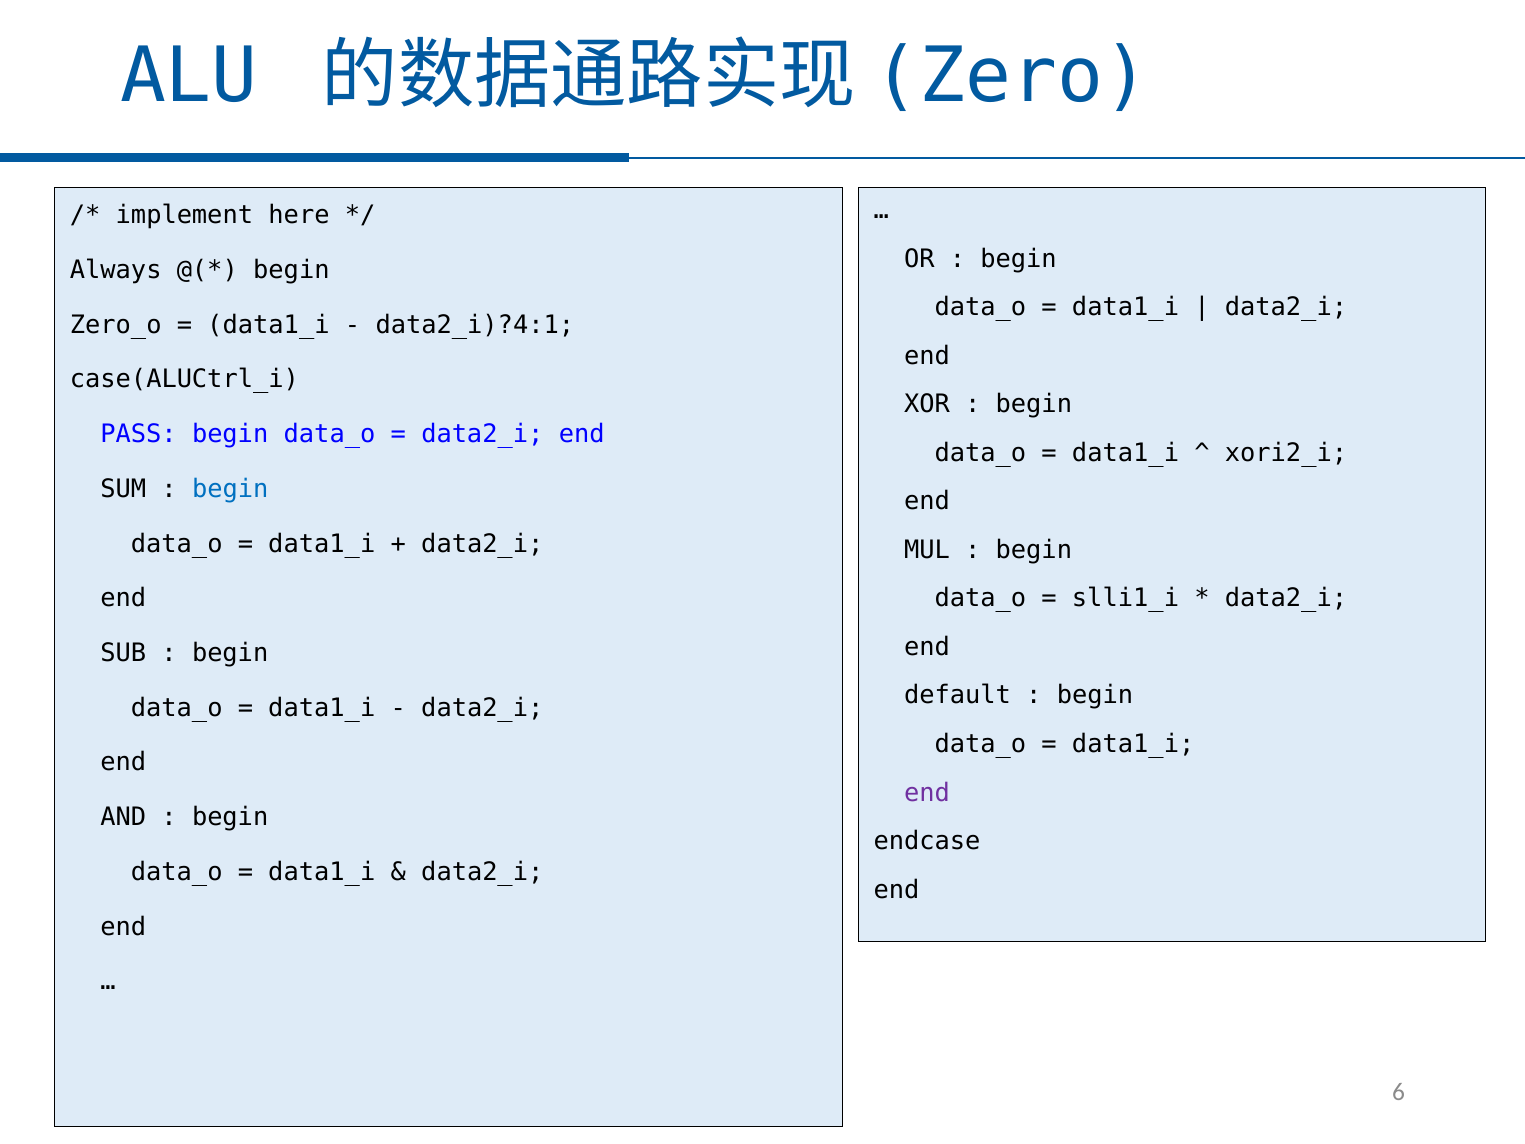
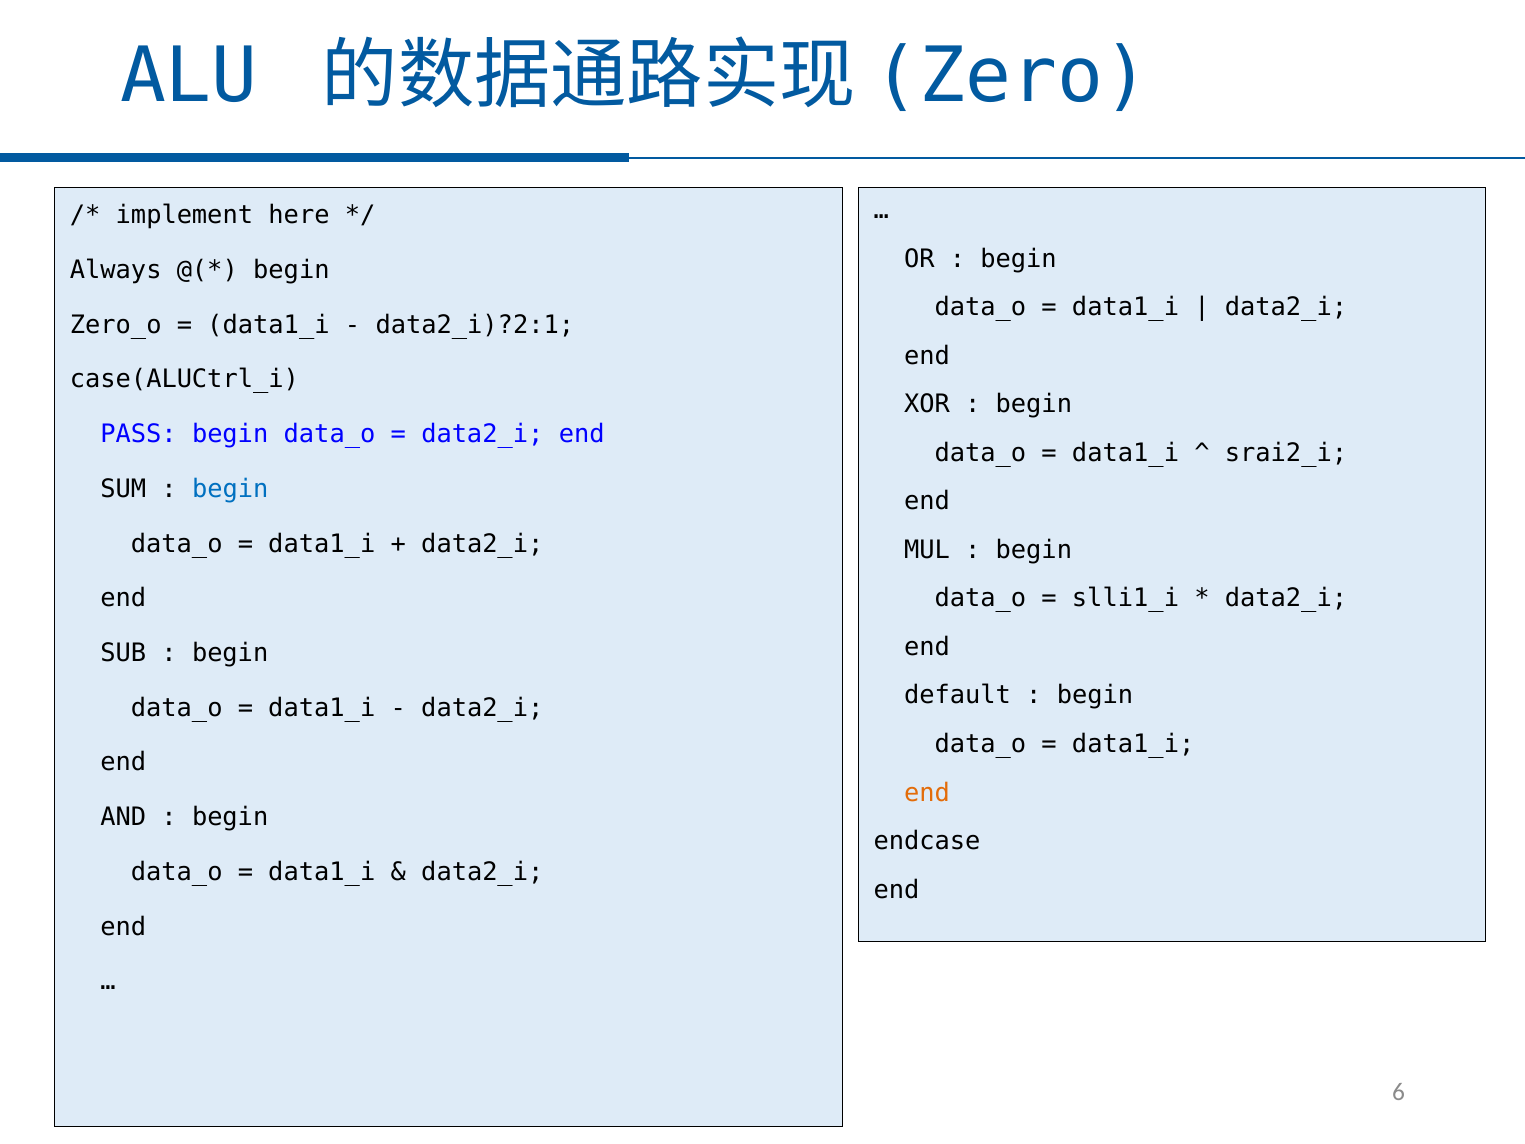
data2_i)?4:1: data2_i)?4:1 -> data2_i)?2:1
xori2_i: xori2_i -> srai2_i
end at (927, 792) colour: purple -> orange
